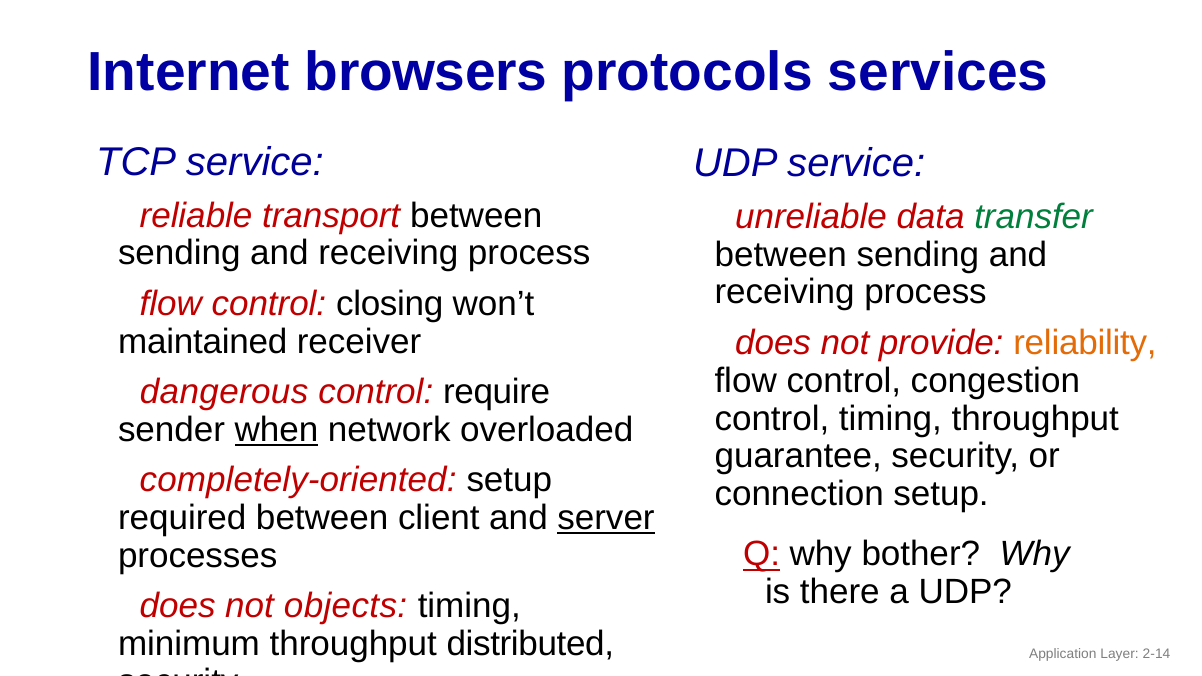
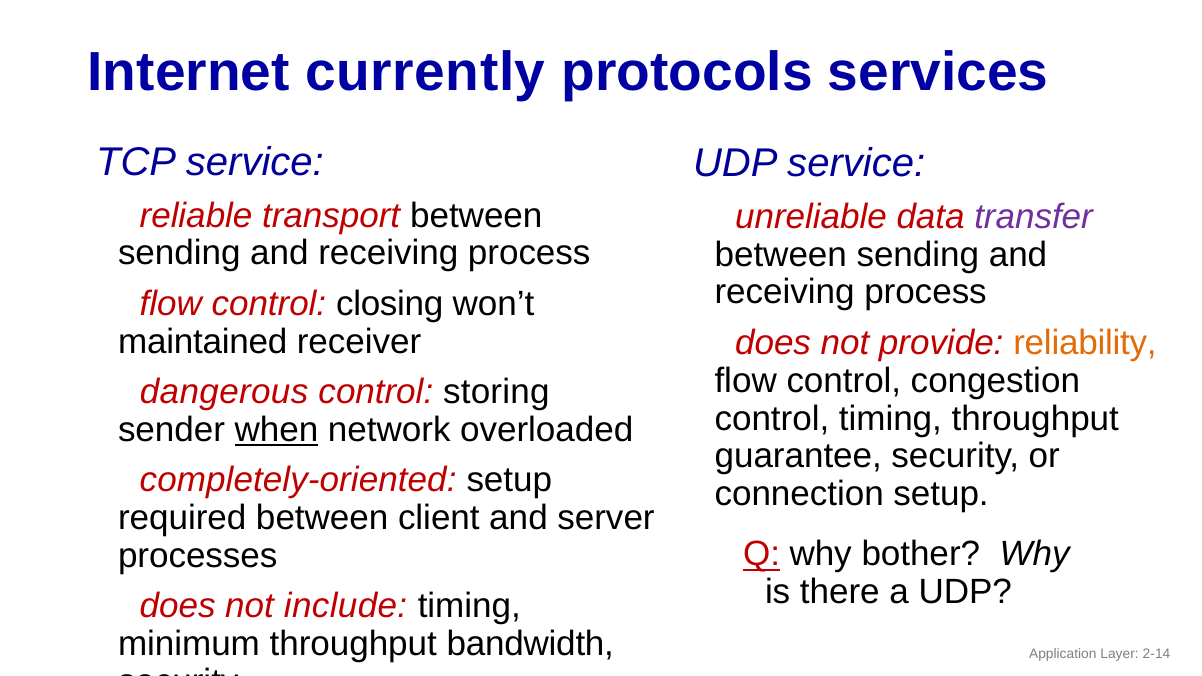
browsers: browsers -> currently
transfer colour: green -> purple
require: require -> storing
server underline: present -> none
objects: objects -> include
distributed: distributed -> bandwidth
